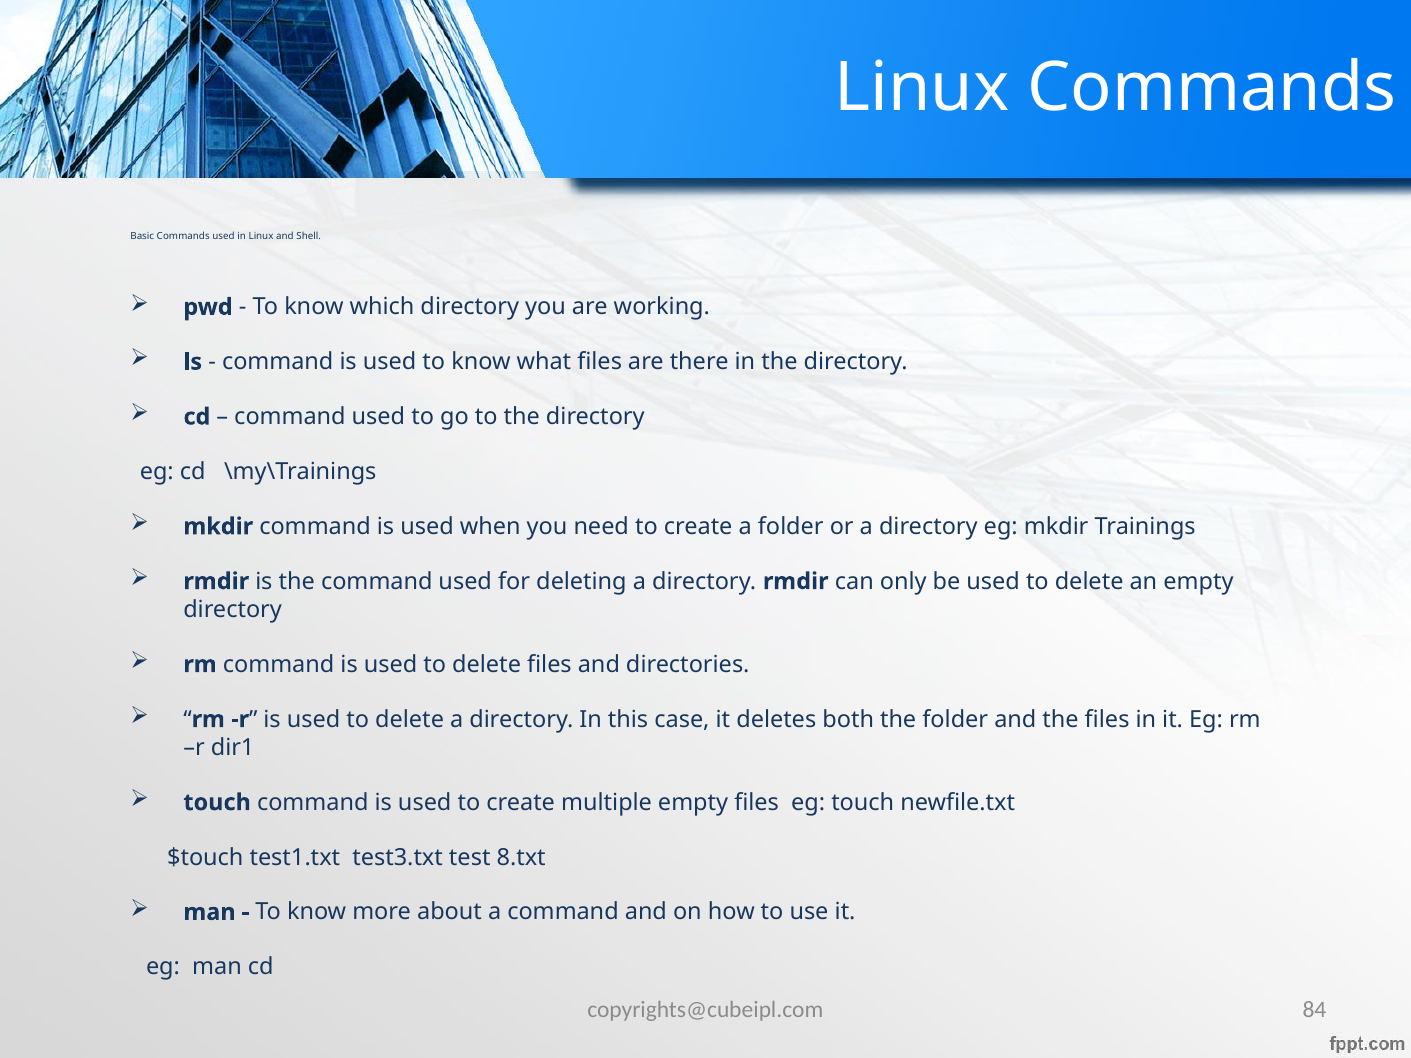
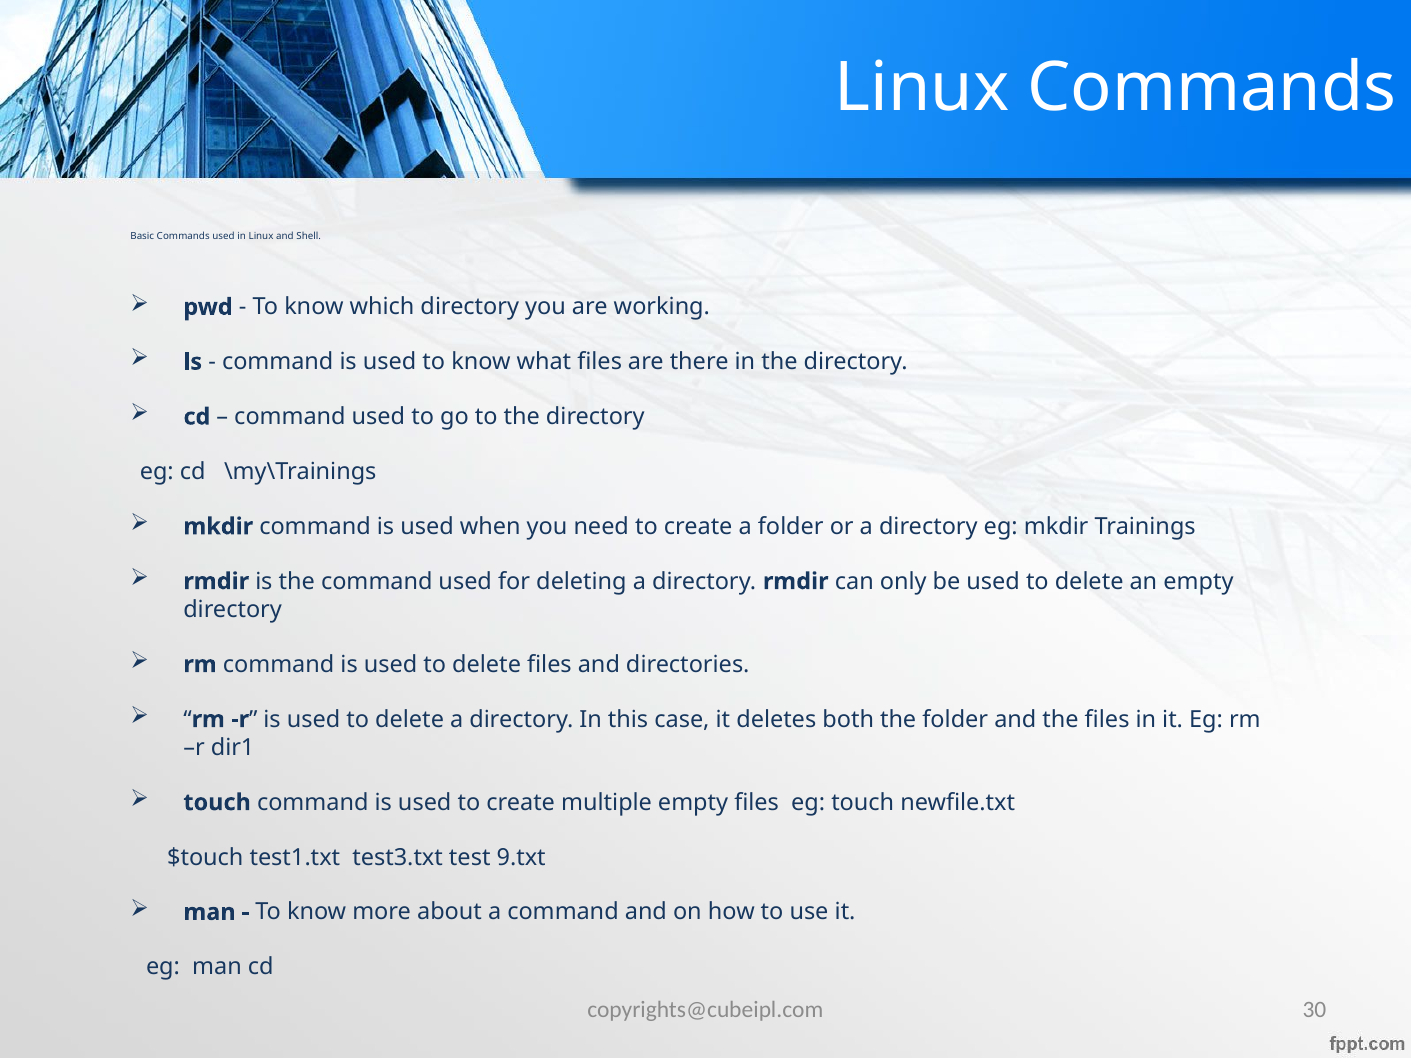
8.txt: 8.txt -> 9.txt
84: 84 -> 30
